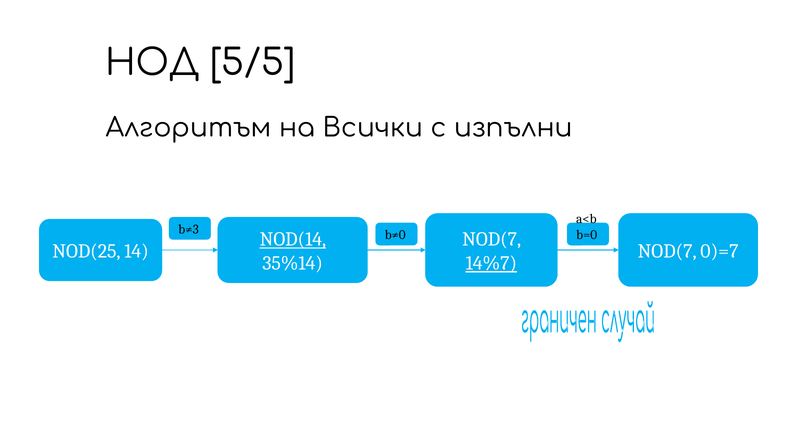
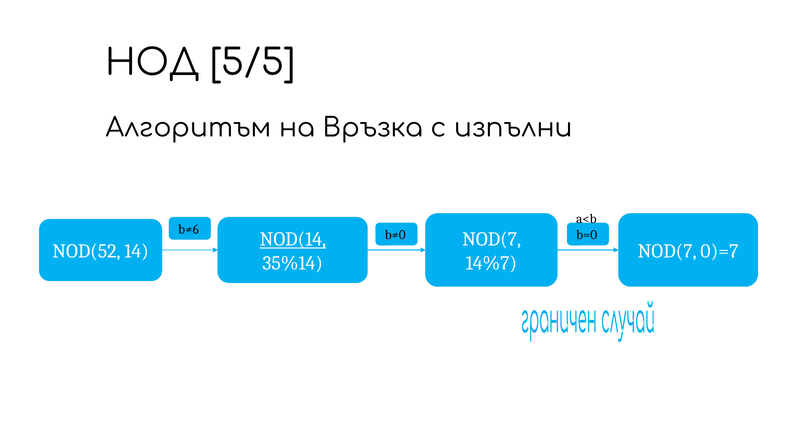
Всички: Всички -> Връзка
b≠3: b≠3 -> b≠6
NOD(25: NOD(25 -> NOD(52
14%7 underline: present -> none
